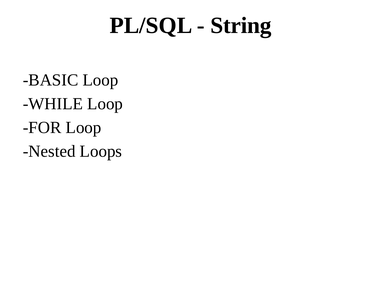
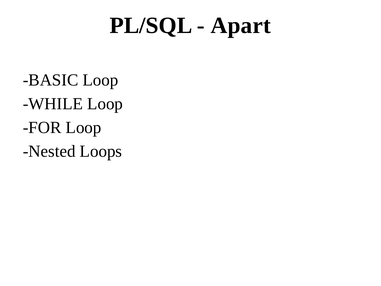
String: String -> Apart
